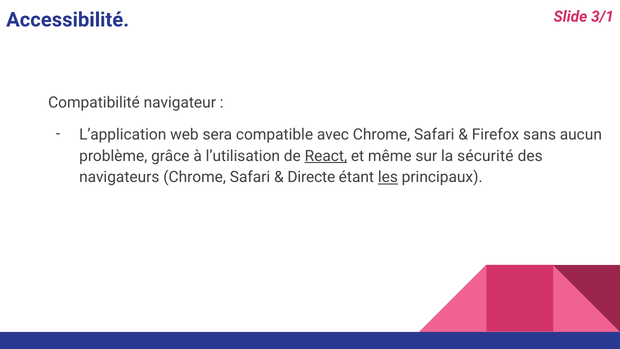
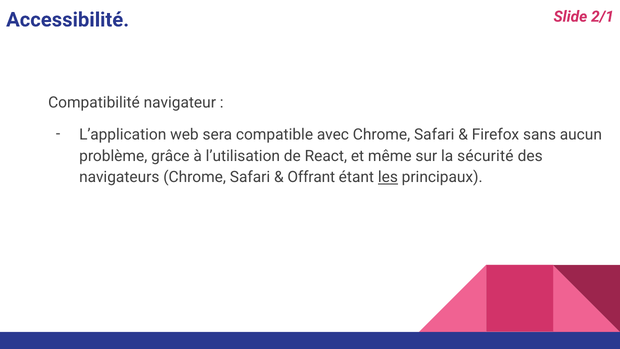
3/1: 3/1 -> 2/1
React underline: present -> none
Directe: Directe -> Offrant
